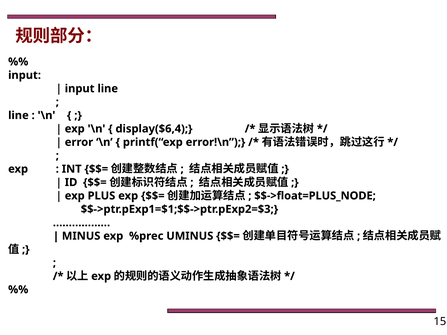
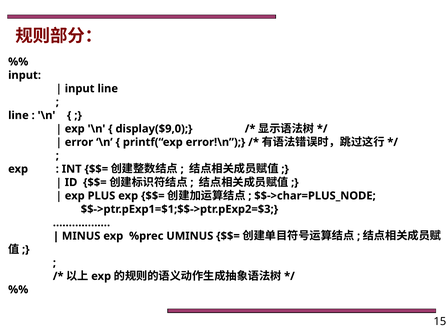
display($6,4: display($6,4 -> display($9,0
$$->float=PLUS_NODE: $$->float=PLUS_NODE -> $$->char=PLUS_NODE
